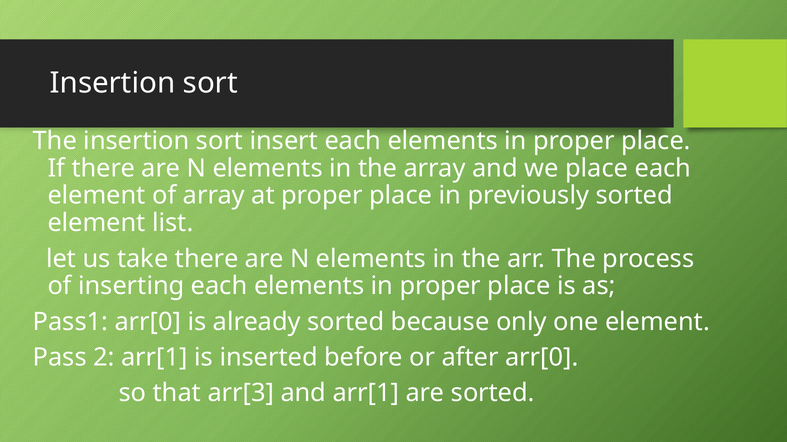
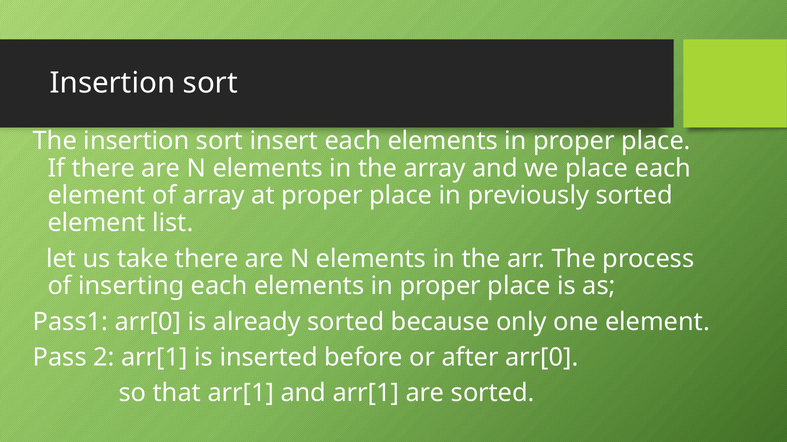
that arr[3: arr[3 -> arr[1
